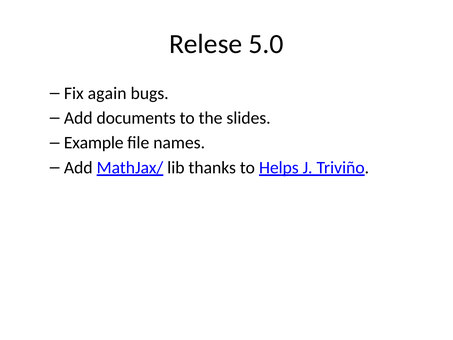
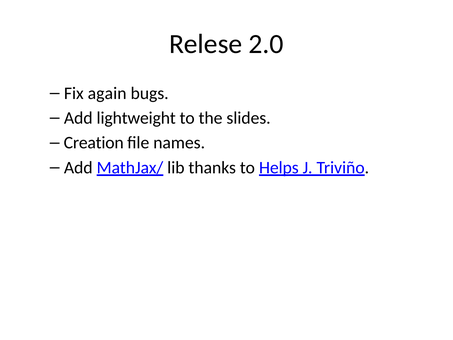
5.0: 5.0 -> 2.0
documents: documents -> lightweight
Example: Example -> Creation
